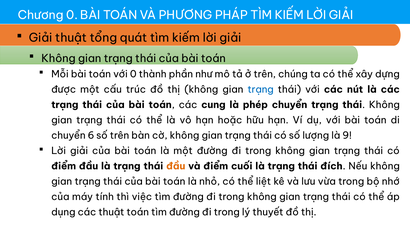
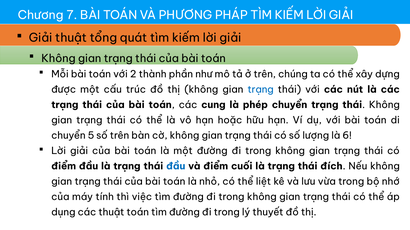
Chương 0: 0 -> 7
với 0: 0 -> 2
6: 6 -> 5
9: 9 -> 6
đầu at (176, 167) colour: orange -> blue
